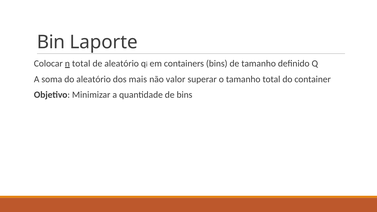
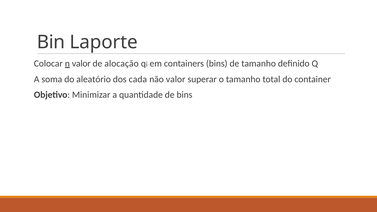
n total: total -> valor
de aleatório: aleatório -> alocação
mais: mais -> cada
